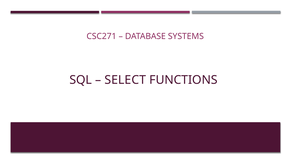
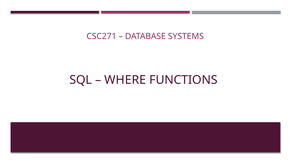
SELECT: SELECT -> WHERE
